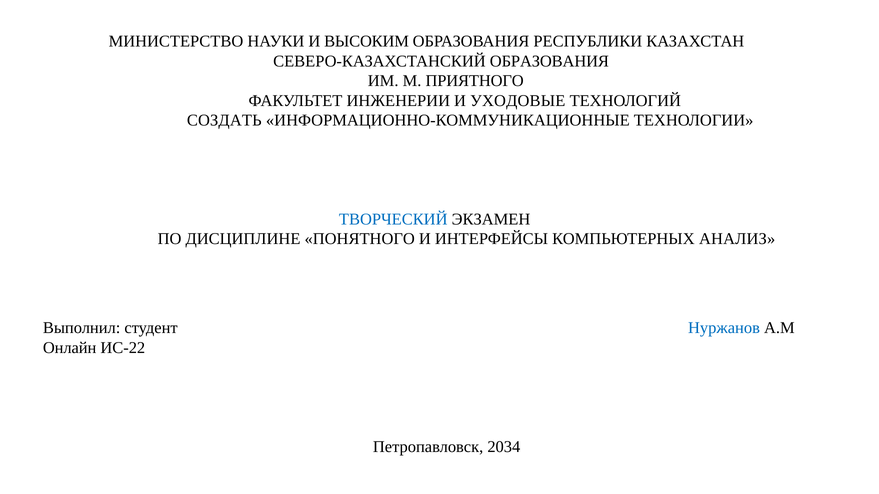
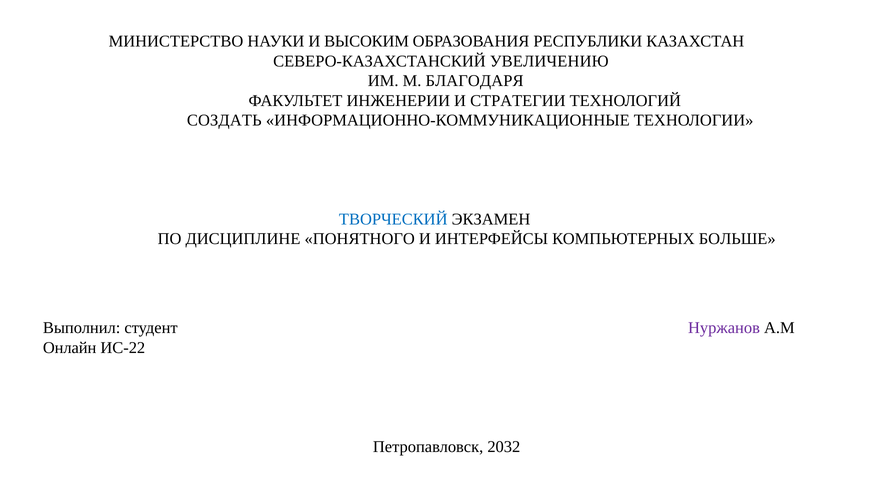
СЕВЕРО-КАЗАХСТАНСКИЙ ОБРАЗОВАНИЯ: ОБРАЗОВАНИЯ -> УВЕЛИЧЕНИЮ
ПРИЯТНОГО: ПРИЯТНОГО -> БЛАГОДАРЯ
УХОДОВЫЕ: УХОДОВЫЕ -> СТРАТЕГИИ
АНАЛИЗ: АНАЛИЗ -> БОЛЬШЕ
Нуржанов colour: blue -> purple
2034: 2034 -> 2032
